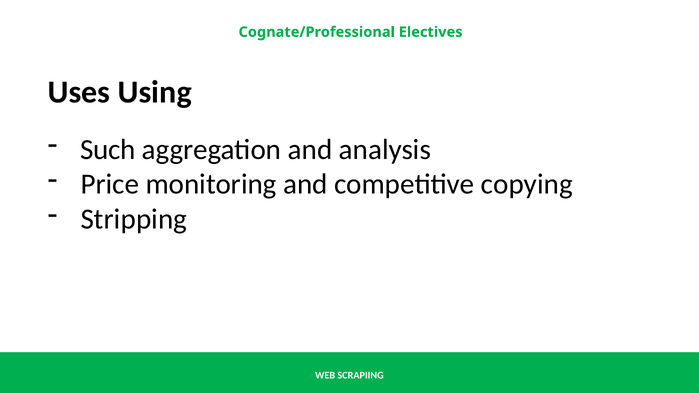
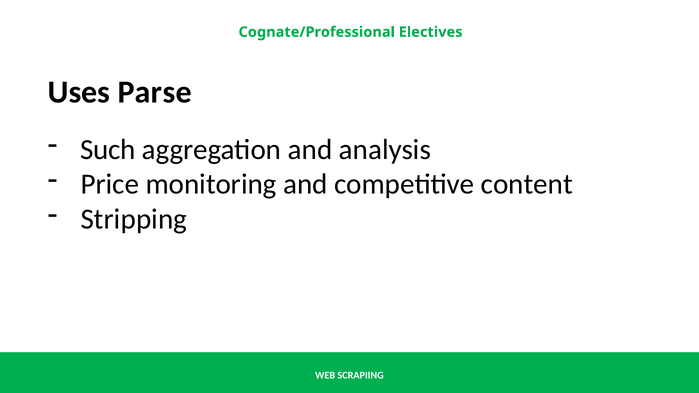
Using: Using -> Parse
copying: copying -> content
